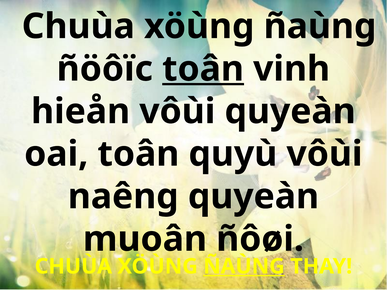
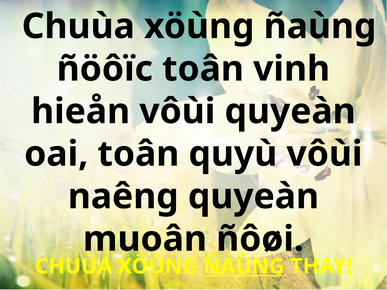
toân at (203, 69) underline: present -> none
